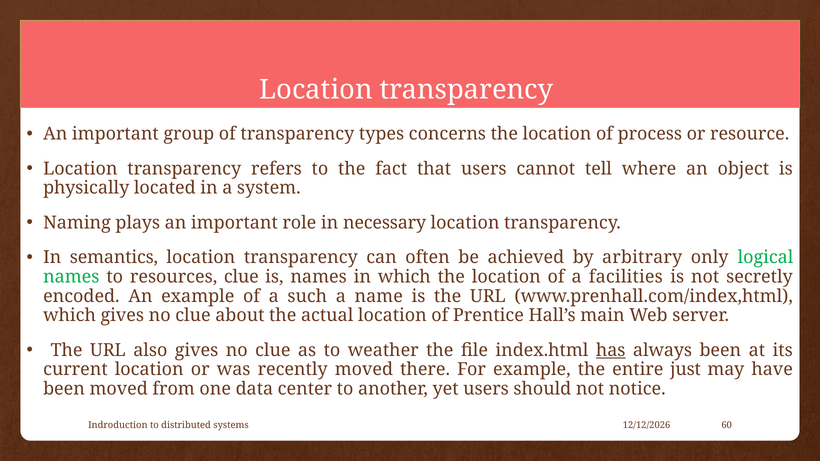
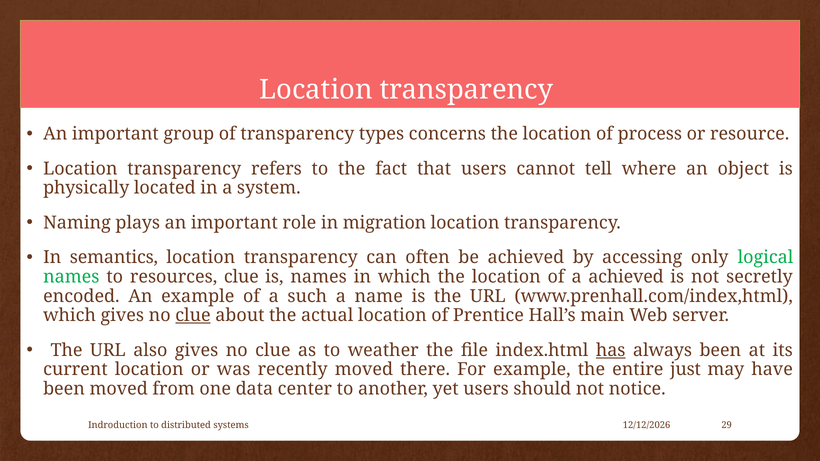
necessary: necessary -> migration
arbitrary: arbitrary -> accessing
a facilities: facilities -> achieved
clue at (193, 316) underline: none -> present
60: 60 -> 29
